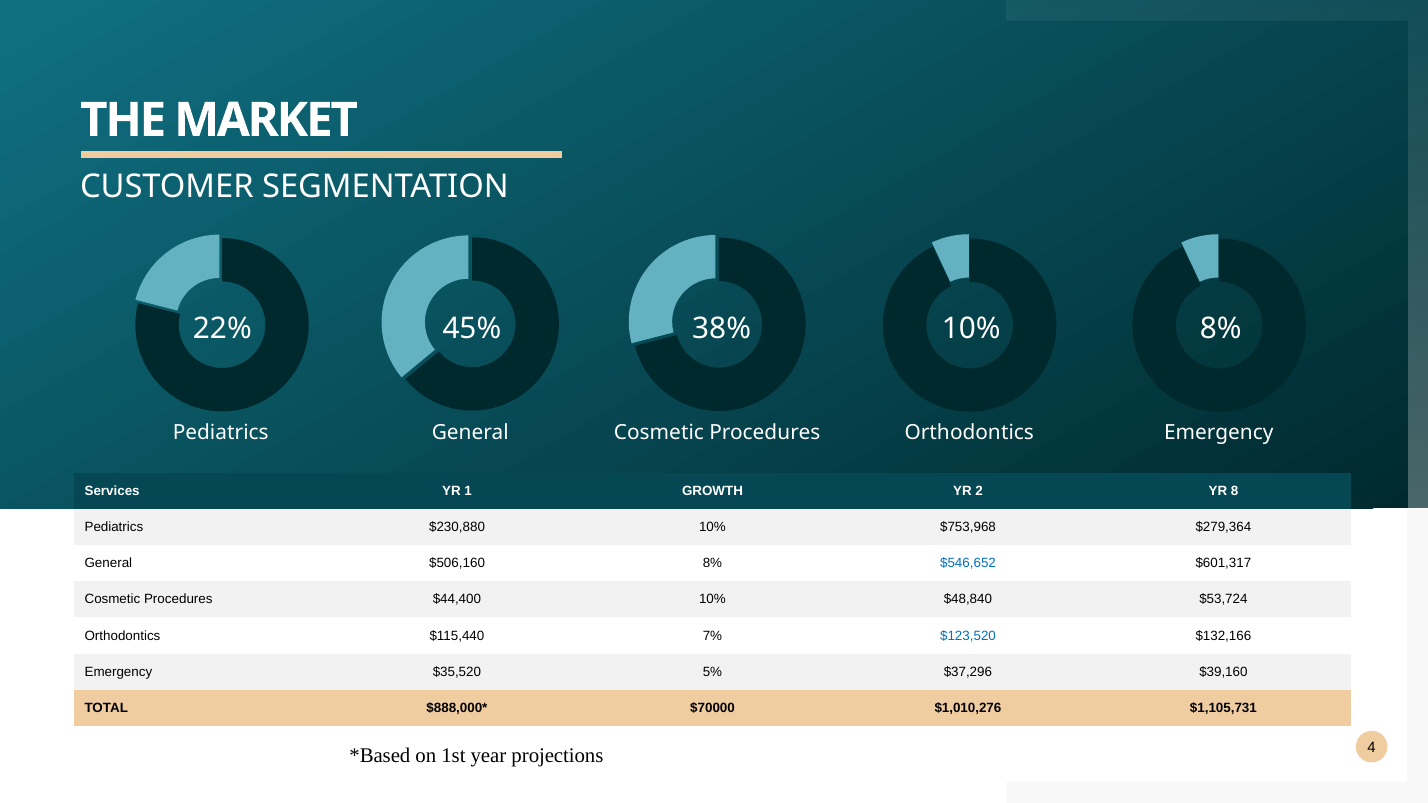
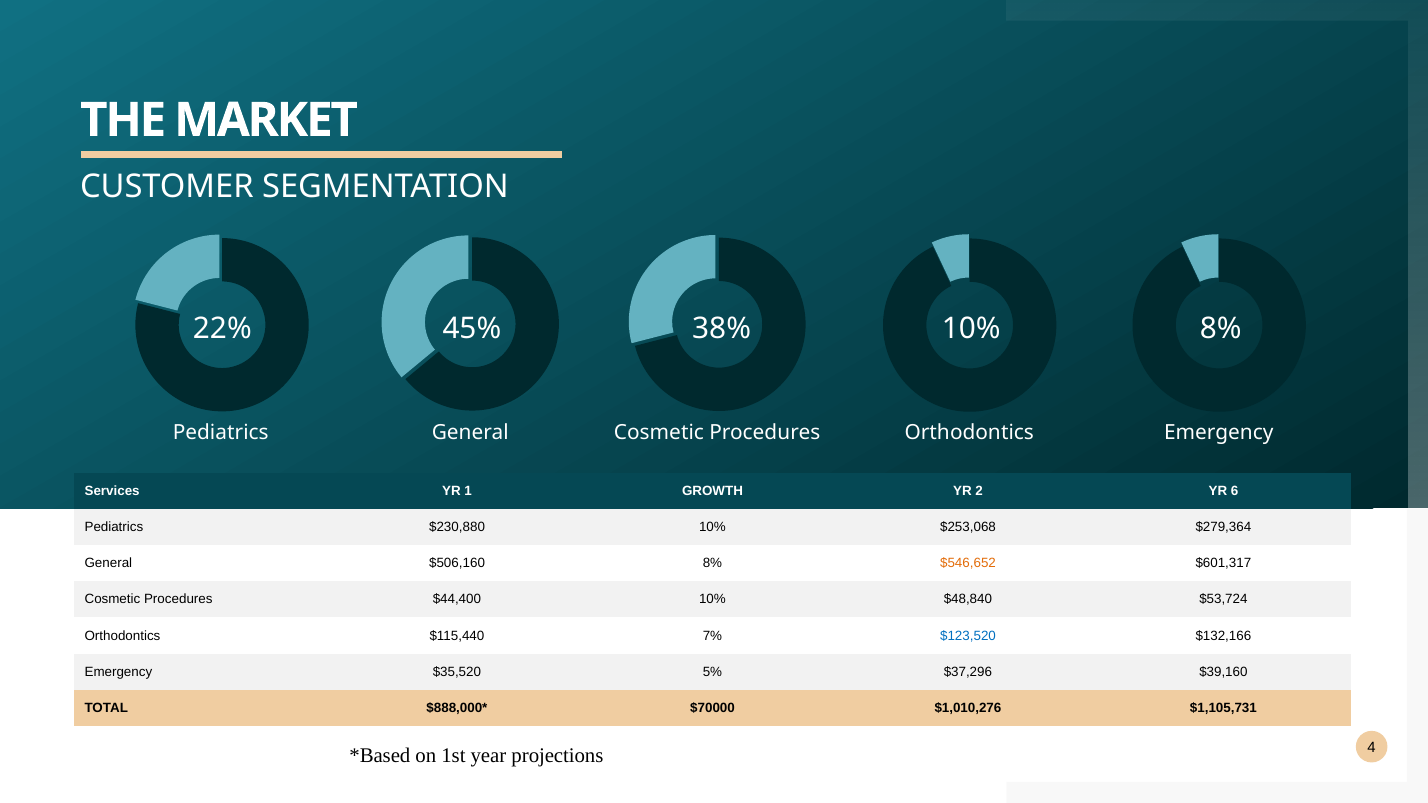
8: 8 -> 6
$753,968: $753,968 -> $253,068
$546,652 colour: blue -> orange
